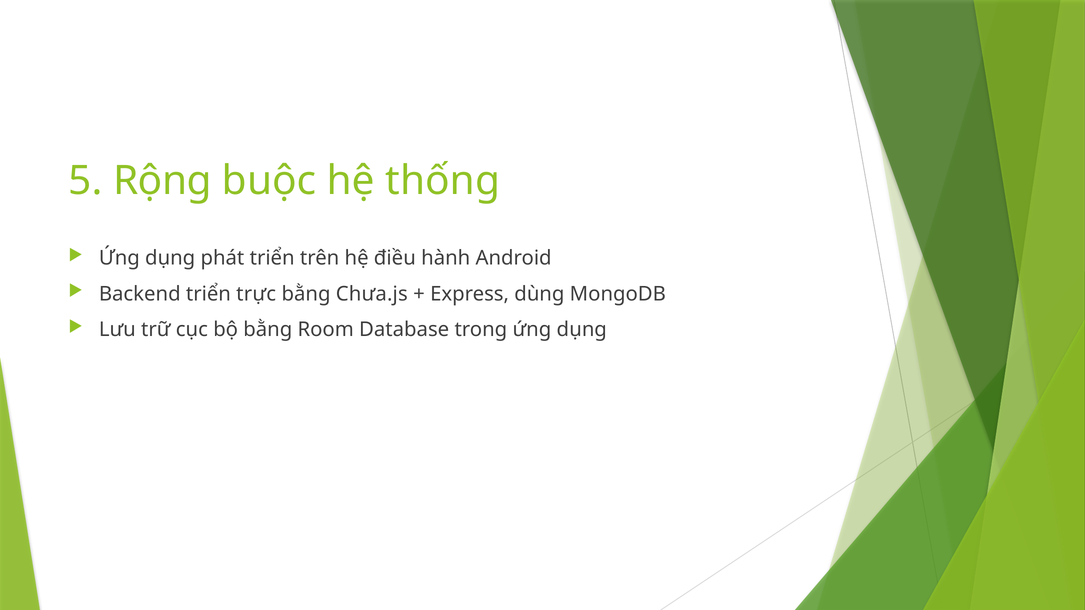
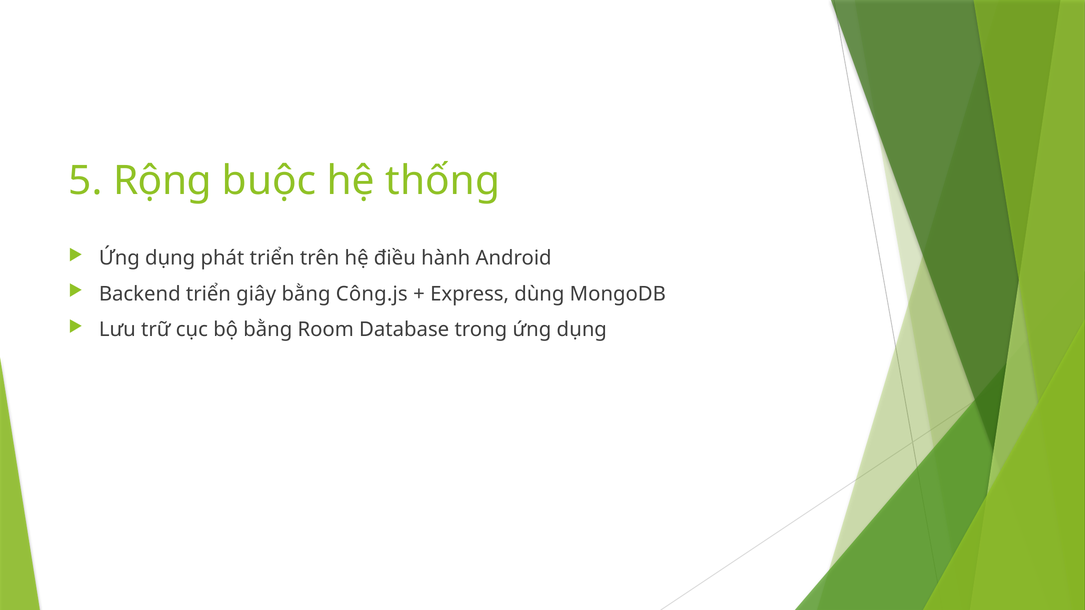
trực: trực -> giây
Chưa.js: Chưa.js -> Công.js
